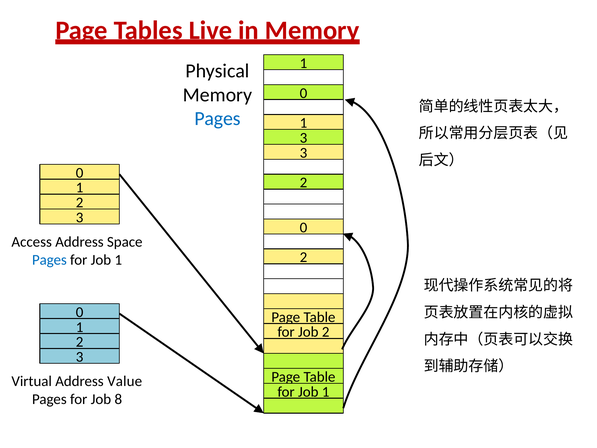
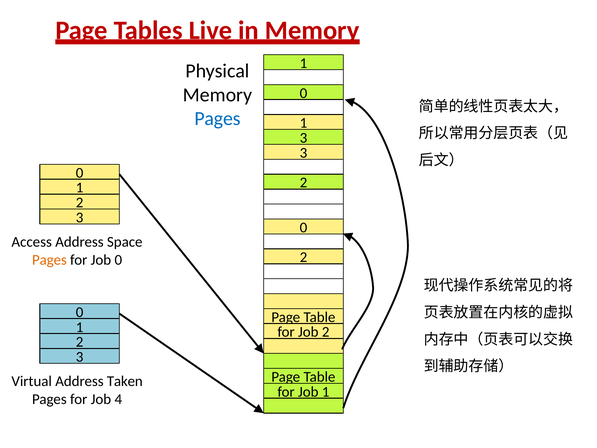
Pages at (49, 260) colour: blue -> orange
1 at (118, 260): 1 -> 0
Value: Value -> Taken
8: 8 -> 4
